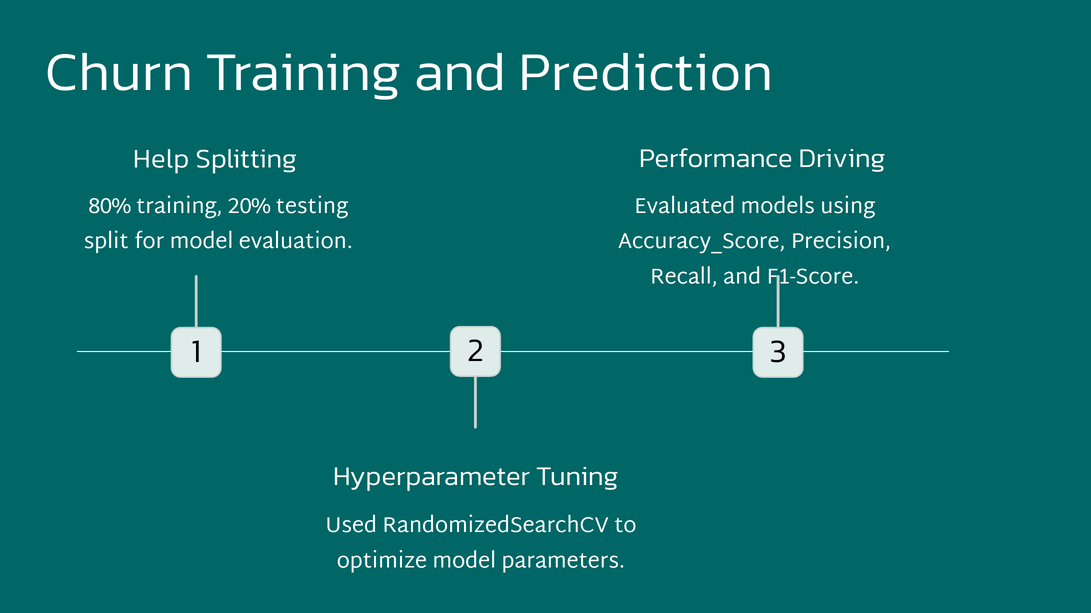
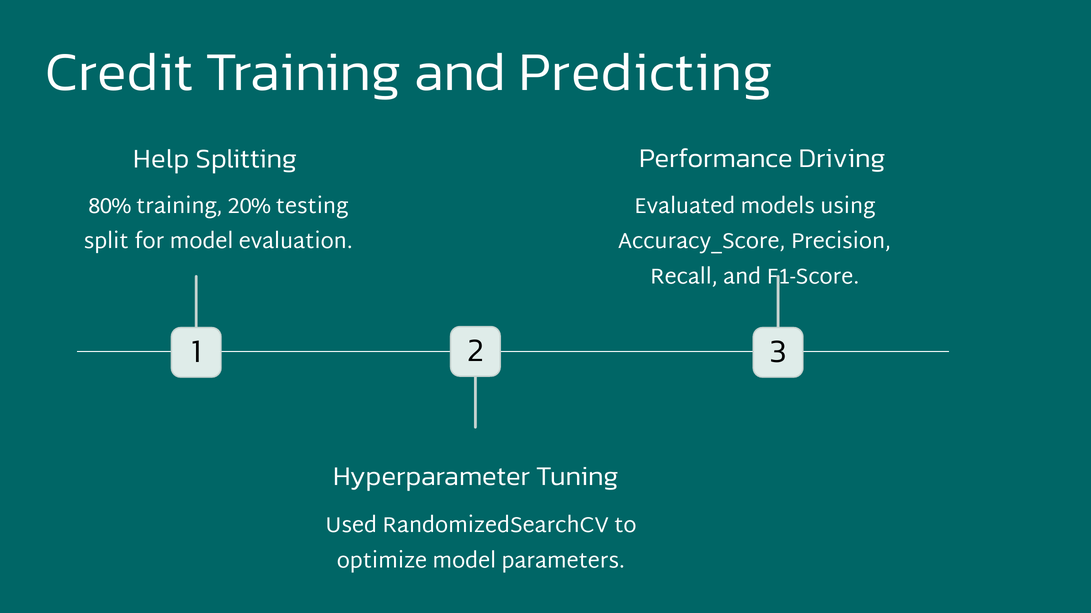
Churn: Churn -> Credit
Prediction: Prediction -> Predicting
